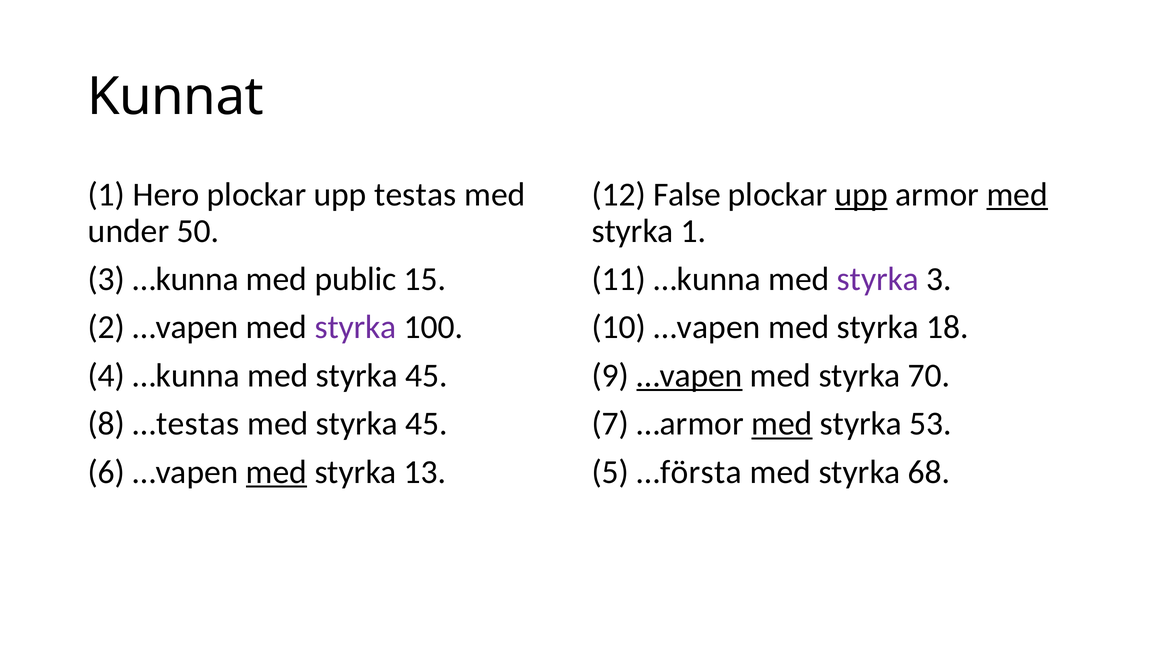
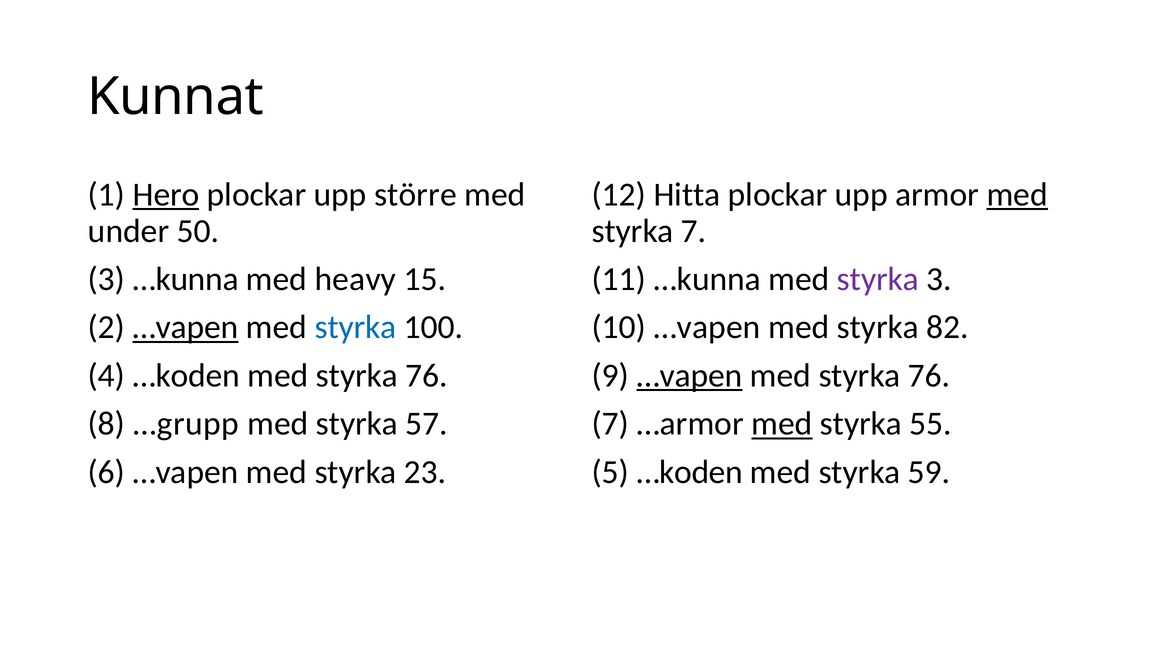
Hero underline: none -> present
testas: testas -> större
False: False -> Hitta
upp at (861, 195) underline: present -> none
styrka 1: 1 -> 7
public: public -> heavy
…vapen at (186, 327) underline: none -> present
styrka at (356, 327) colour: purple -> blue
18: 18 -> 82
4 …kunna: …kunna -> …koden
45 at (426, 376): 45 -> 76
70 at (929, 376): 70 -> 76
…testas: …testas -> …grupp
45 at (426, 424): 45 -> 57
53: 53 -> 55
med at (277, 472) underline: present -> none
13: 13 -> 23
5 …första: …första -> …koden
68: 68 -> 59
